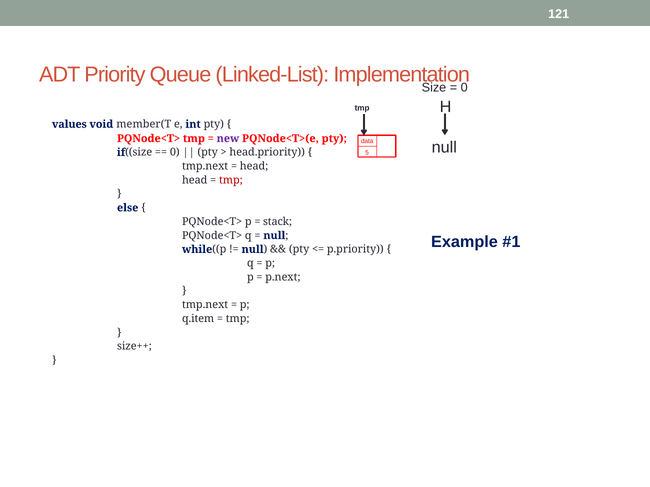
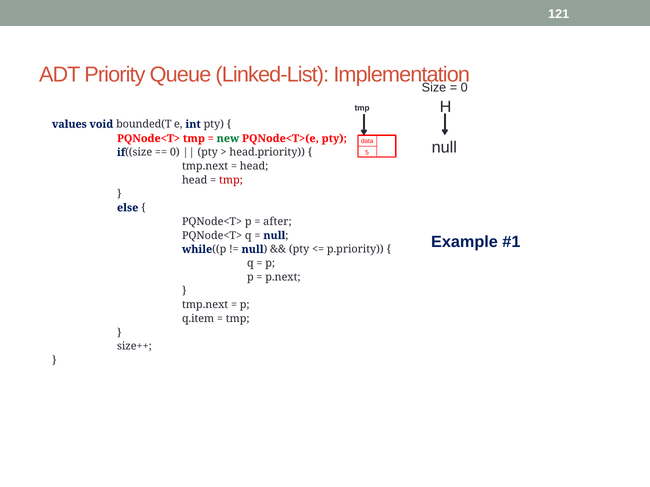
member(T: member(T -> bounded(T
new colour: purple -> green
stack: stack -> after
